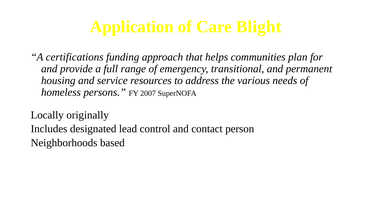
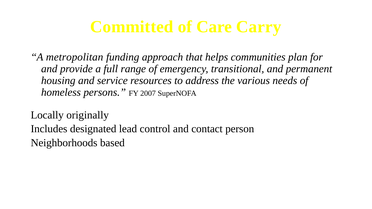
Application: Application -> Committed
Blight: Blight -> Carry
certifications: certifications -> metropolitan
